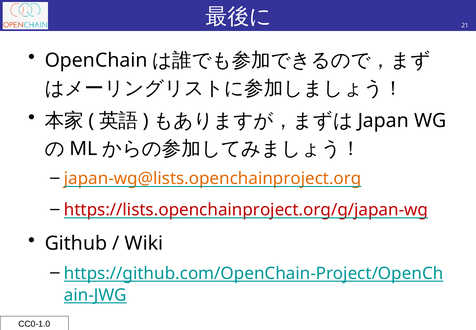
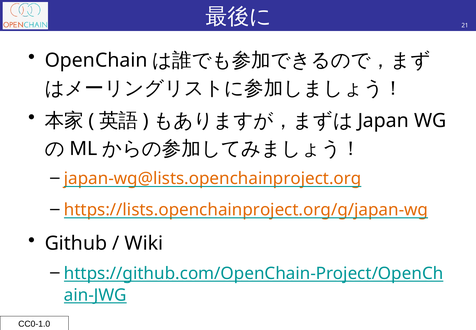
https://lists.openchainproject.org/g/japan-wg colour: red -> orange
